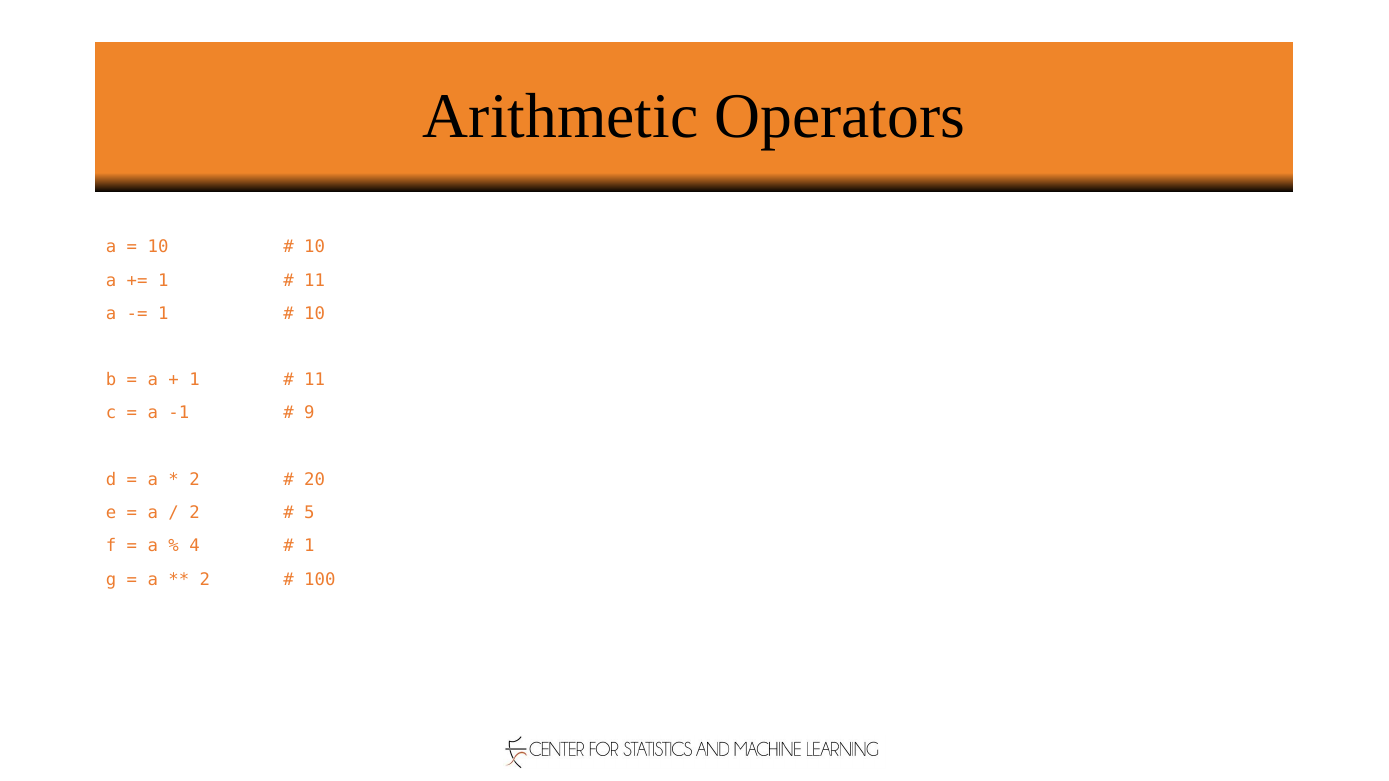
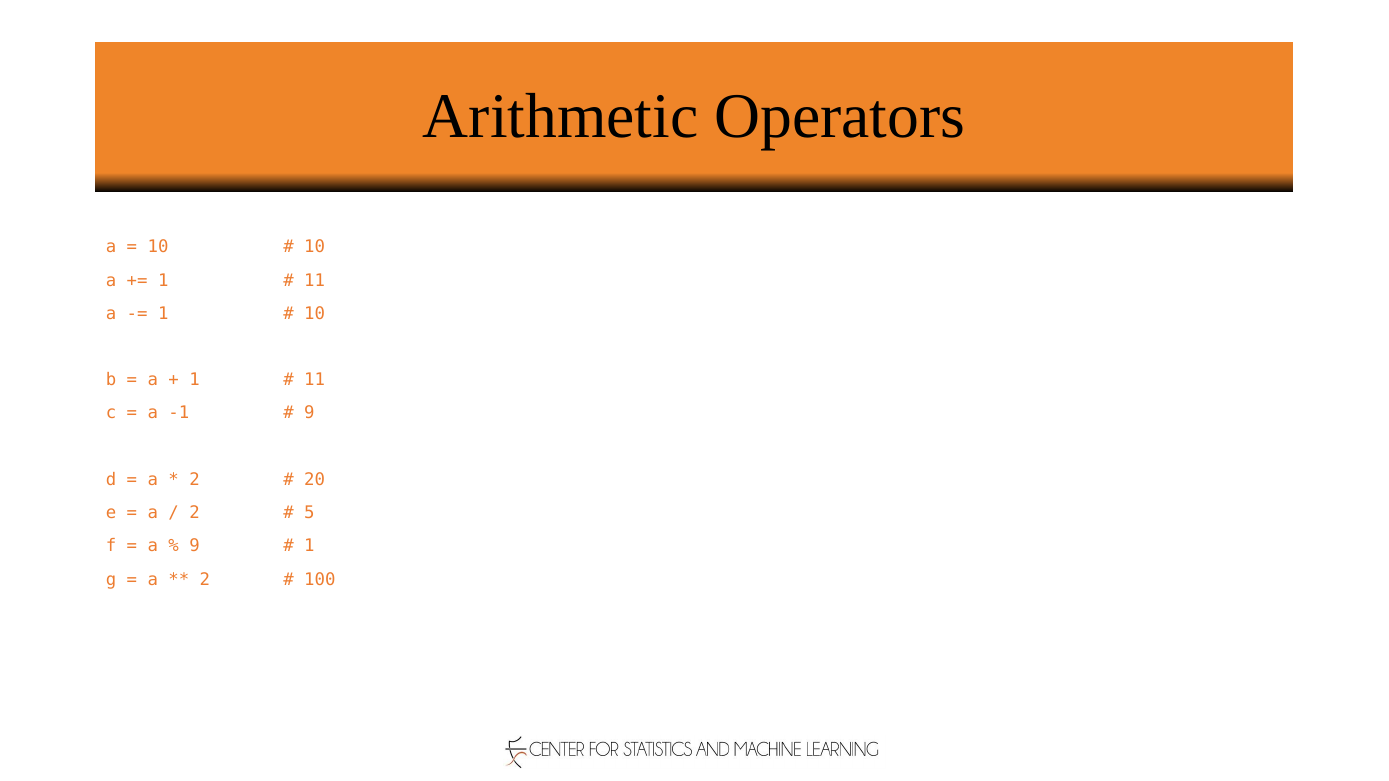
4 at (195, 546): 4 -> 9
